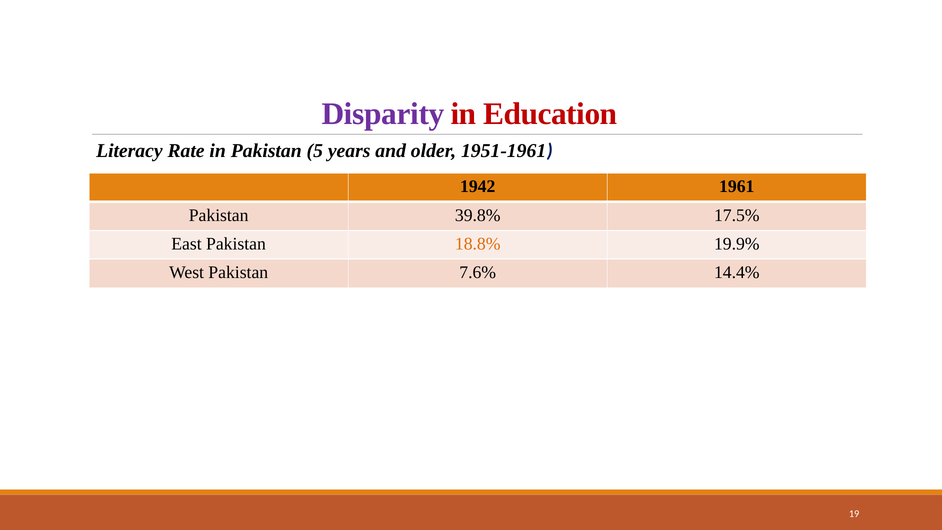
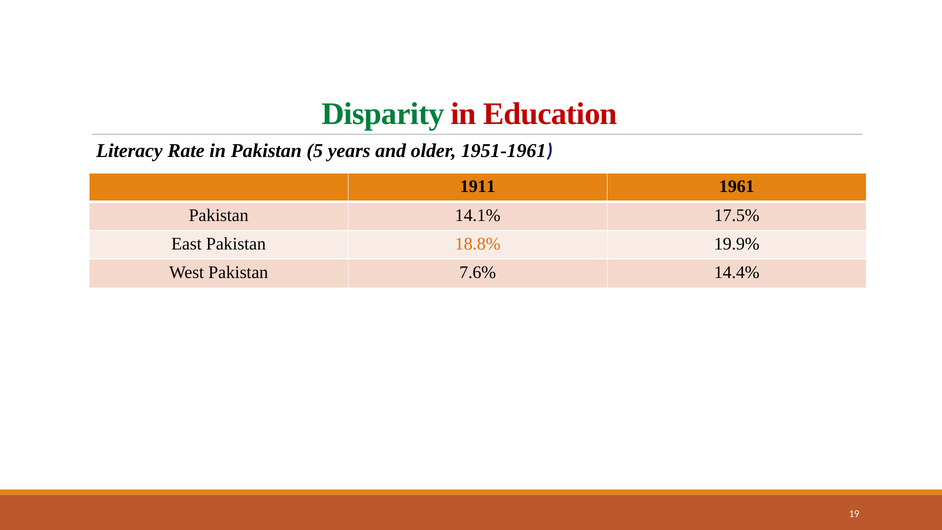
Disparity colour: purple -> green
1942: 1942 -> 1911
39.8%: 39.8% -> 14.1%
